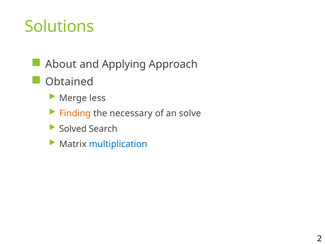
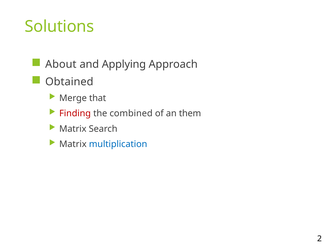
less: less -> that
Finding colour: orange -> red
necessary: necessary -> combined
solve: solve -> them
Solved at (73, 129): Solved -> Matrix
